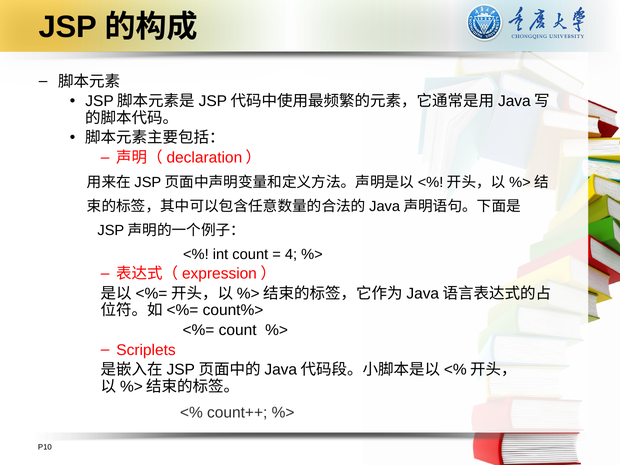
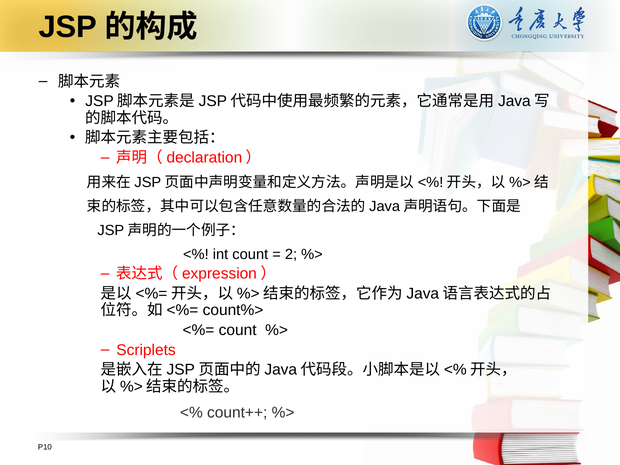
4: 4 -> 2
